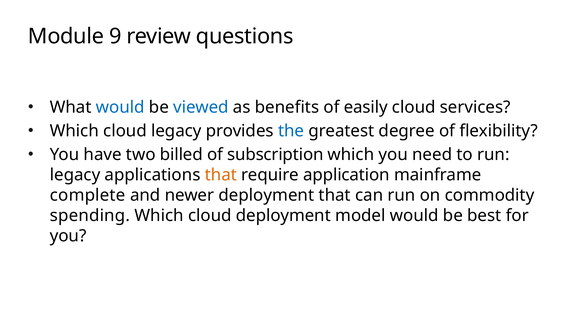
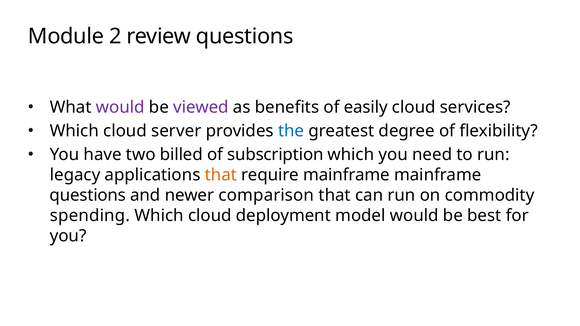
9: 9 -> 2
would at (120, 107) colour: blue -> purple
viewed colour: blue -> purple
cloud legacy: legacy -> server
require application: application -> mainframe
complete at (88, 195): complete -> questions
newer deployment: deployment -> comparison
